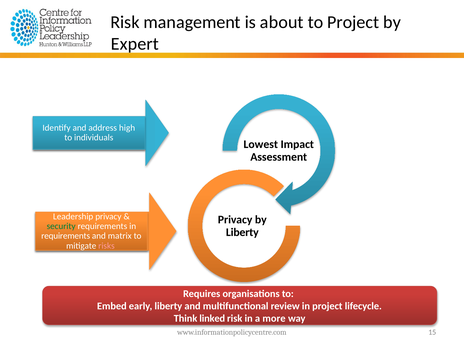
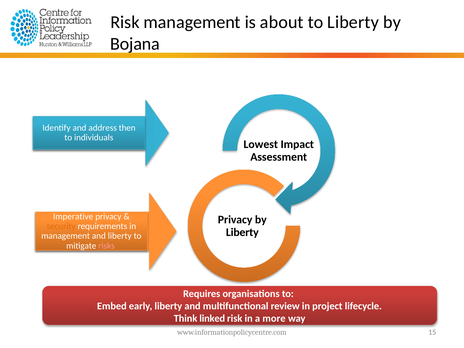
to Project: Project -> Liberty
Expert: Expert -> Bojana
high: high -> then
Leadership: Leadership -> Imperative
security colour: green -> orange
requirements at (66, 236): requirements -> management
and matrix: matrix -> liberty
